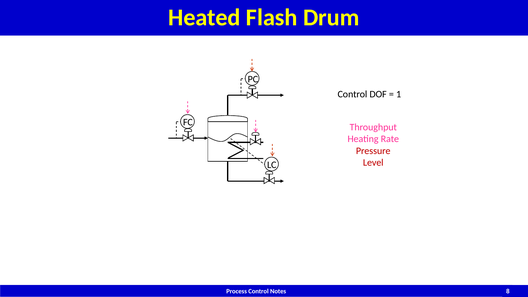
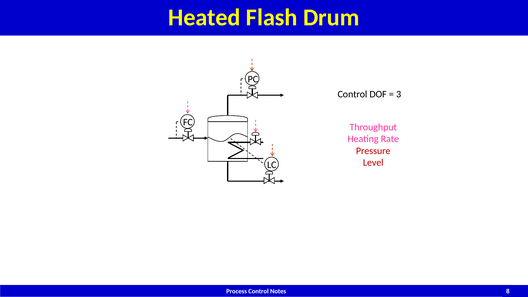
1: 1 -> 3
